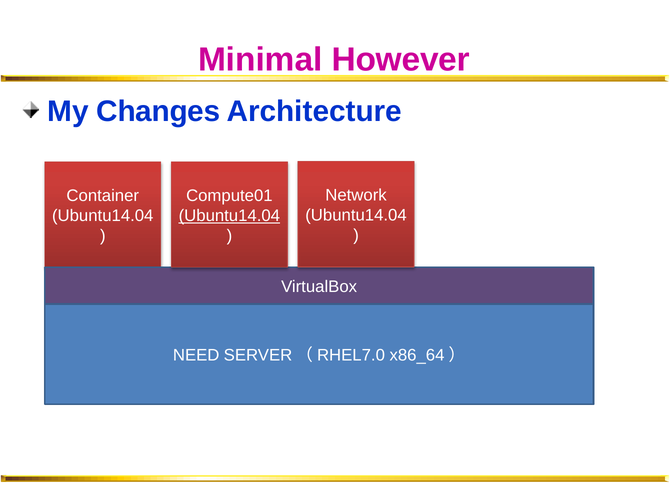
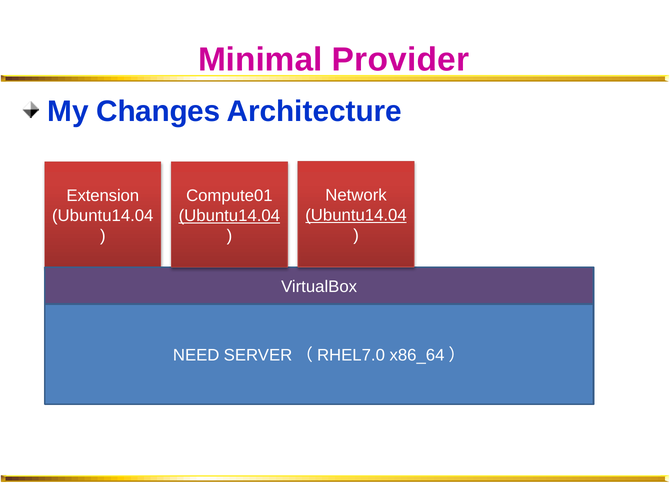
However: However -> Provider
Container: Container -> Extension
Ubuntu14.04 at (356, 216) underline: none -> present
